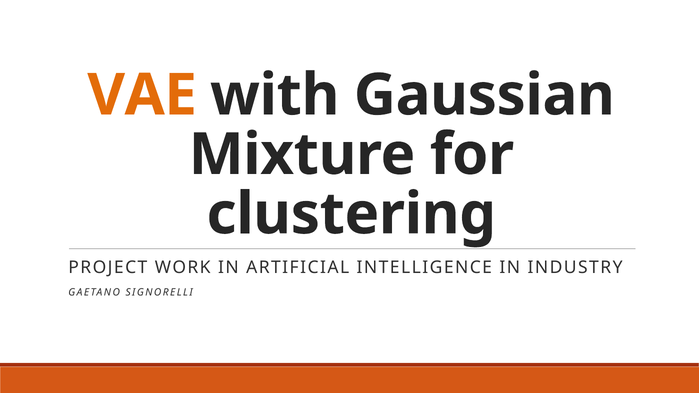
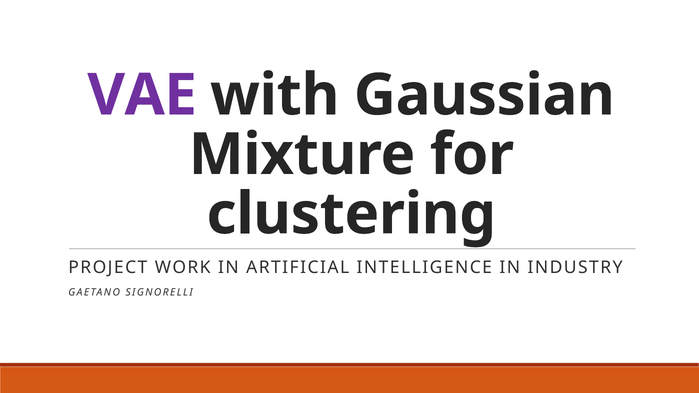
VAE colour: orange -> purple
